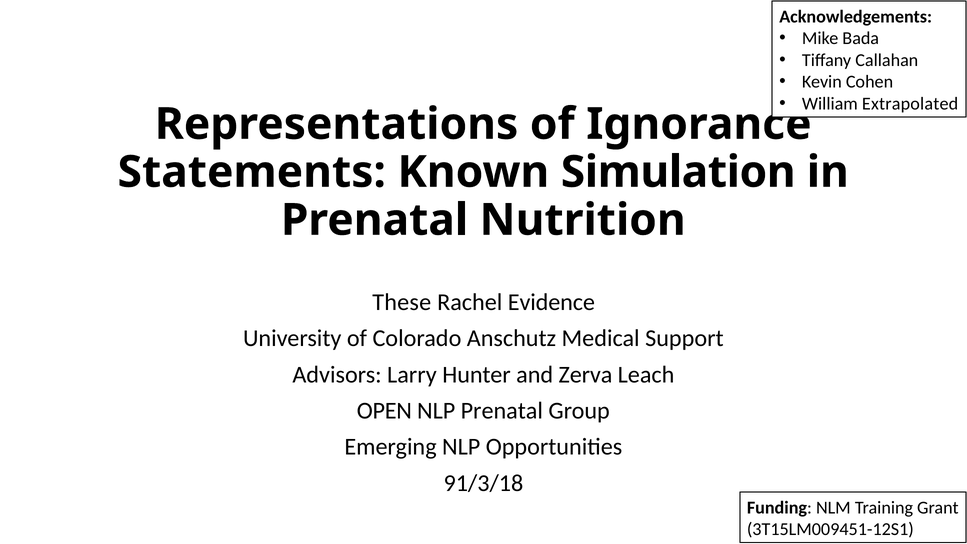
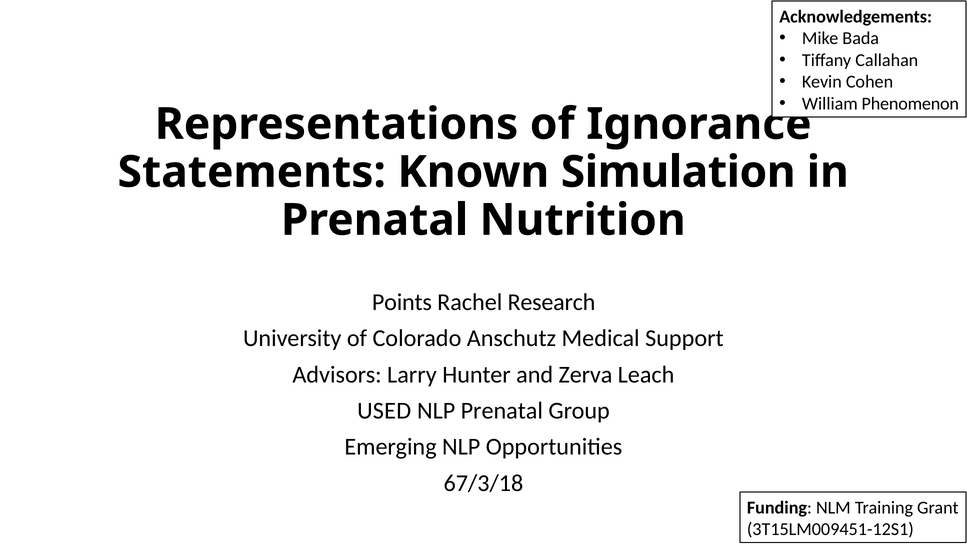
Extrapolated: Extrapolated -> Phenomenon
These: These -> Points
Evidence: Evidence -> Research
OPEN: OPEN -> USED
91/3/18: 91/3/18 -> 67/3/18
